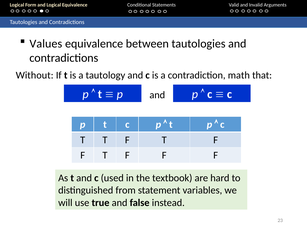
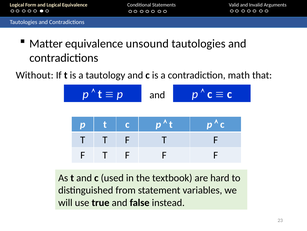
Values: Values -> Matter
between: between -> unsound
